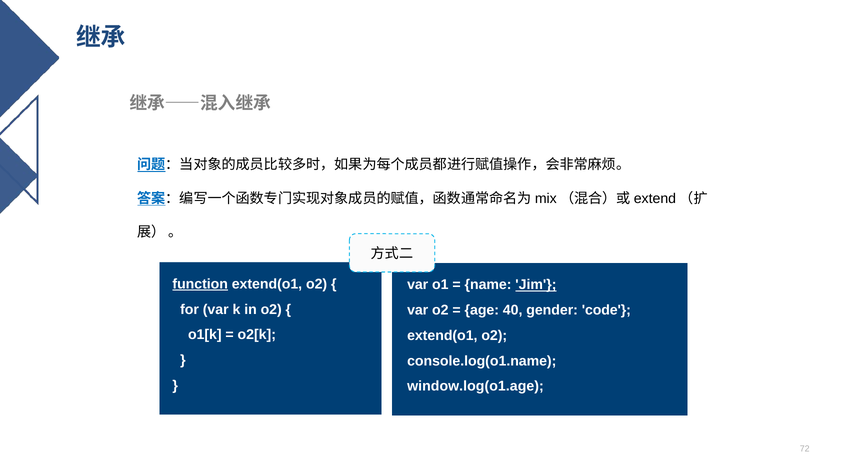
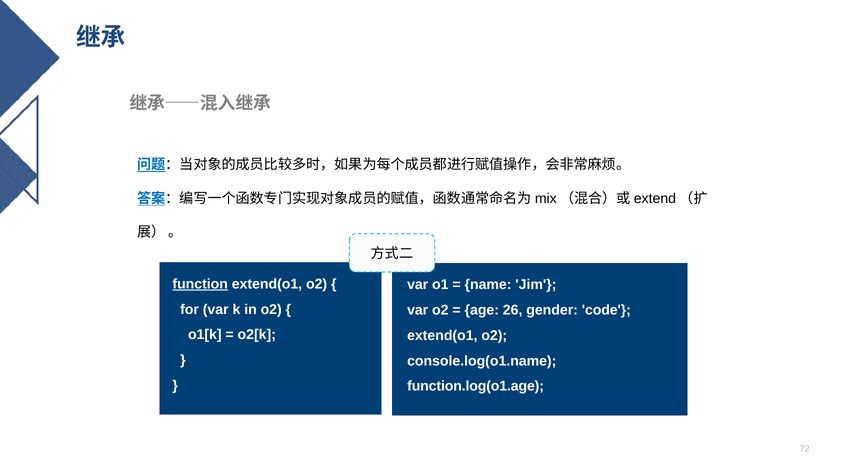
Jim underline: present -> none
40: 40 -> 26
window.log(o1.age: window.log(o1.age -> function.log(o1.age
